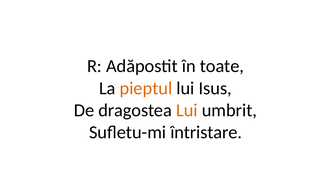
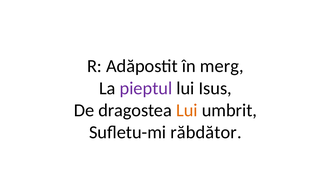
toate: toate -> merg
pieptul colour: orange -> purple
întristare: întristare -> răbdător
